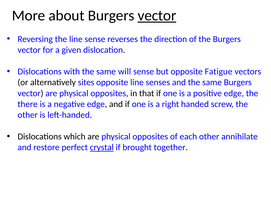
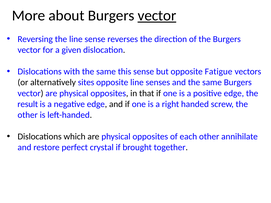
will: will -> this
there: there -> result
crystal underline: present -> none
